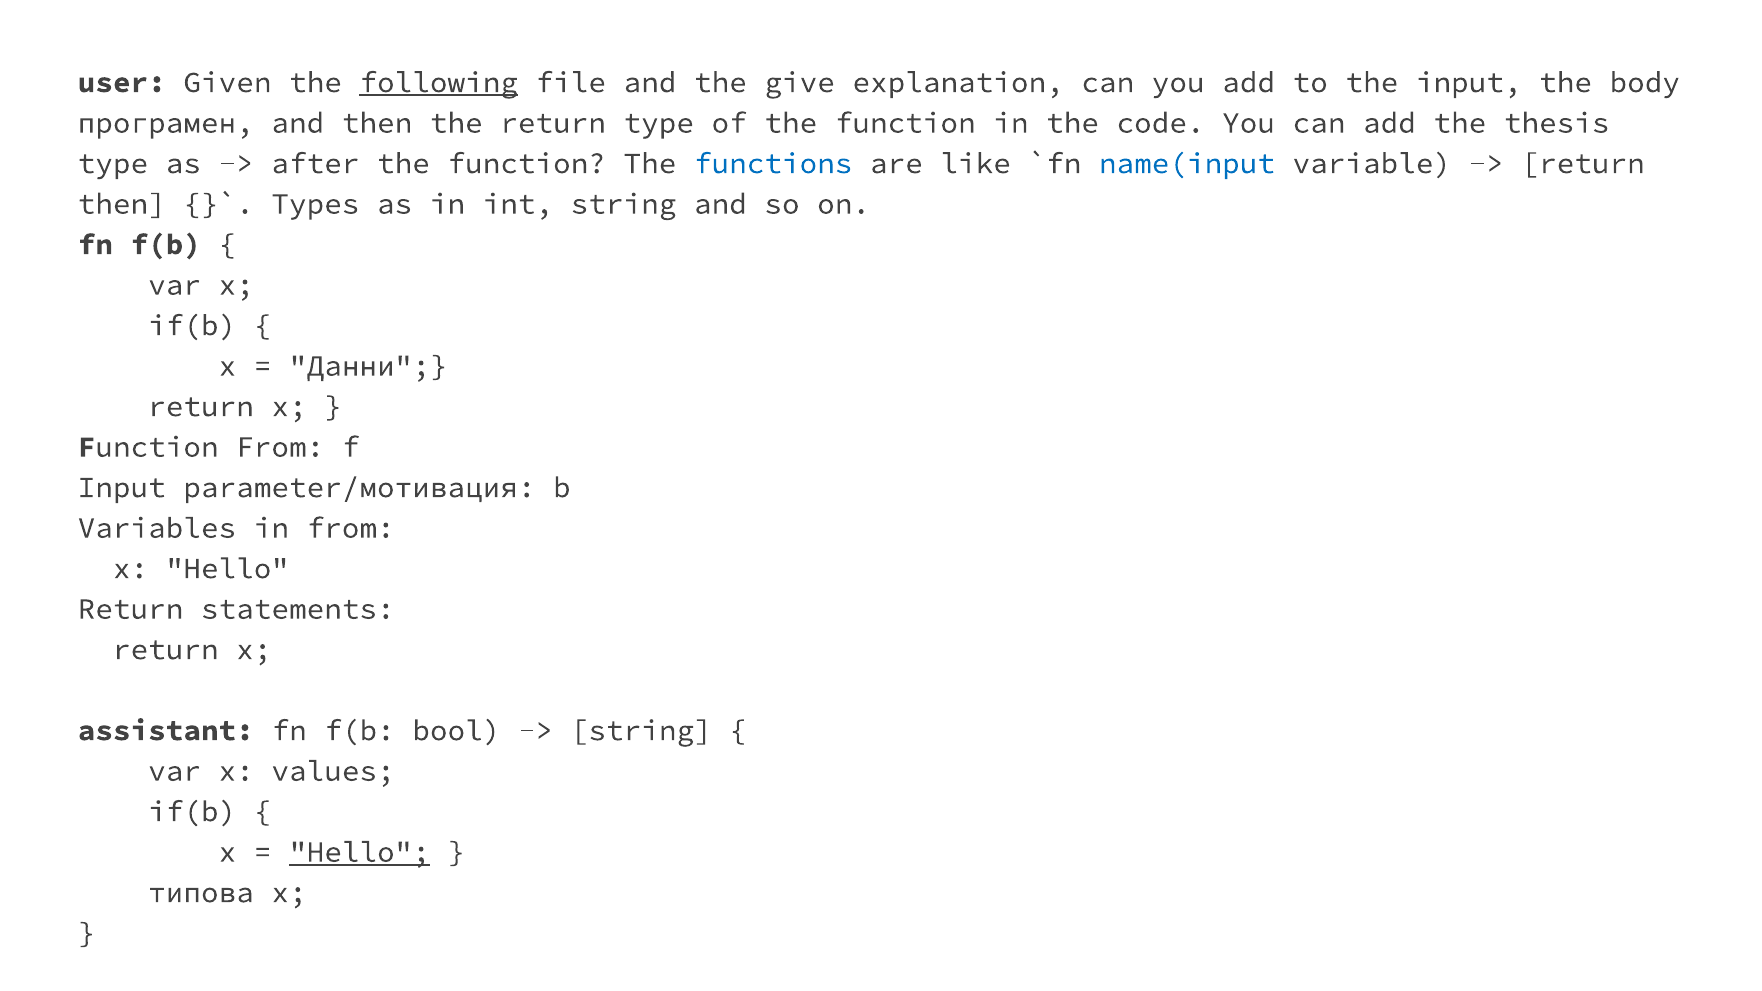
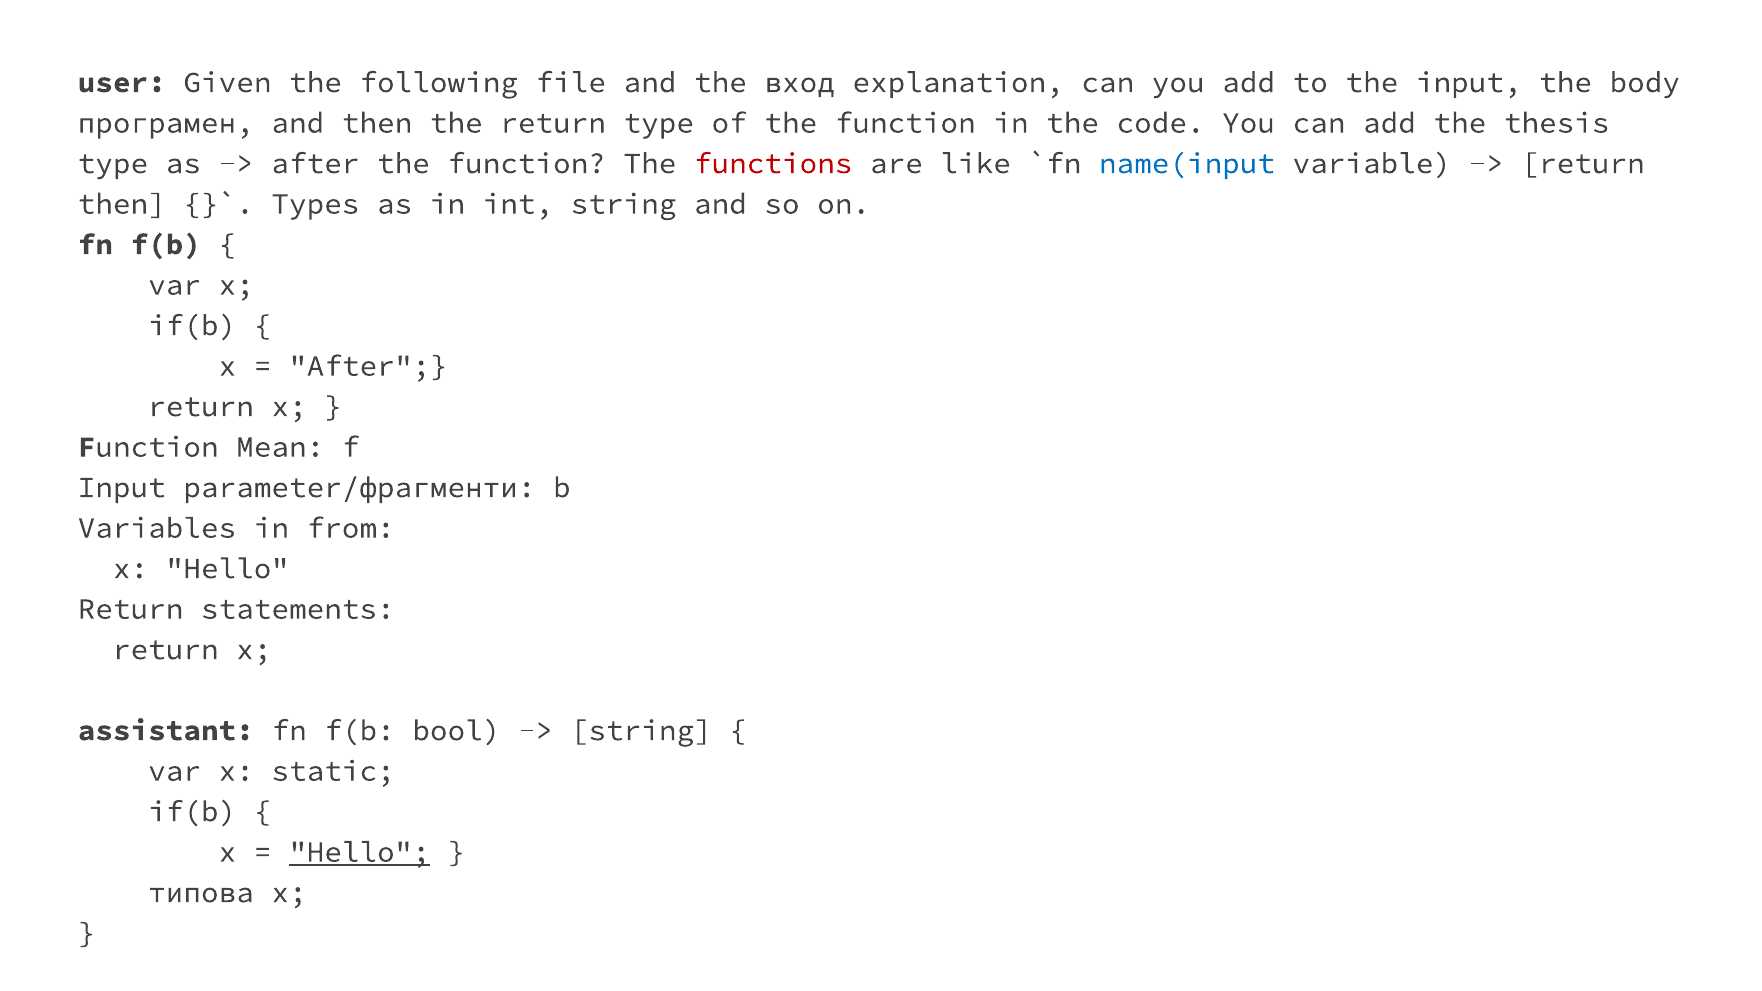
following underline: present -> none
give: give -> вход
functions colour: blue -> red
Данни at (368, 366): Данни -> After
Function From: From -> Mean
parameter/мотивация: parameter/мотивация -> parameter/фрагменти
values: values -> static
